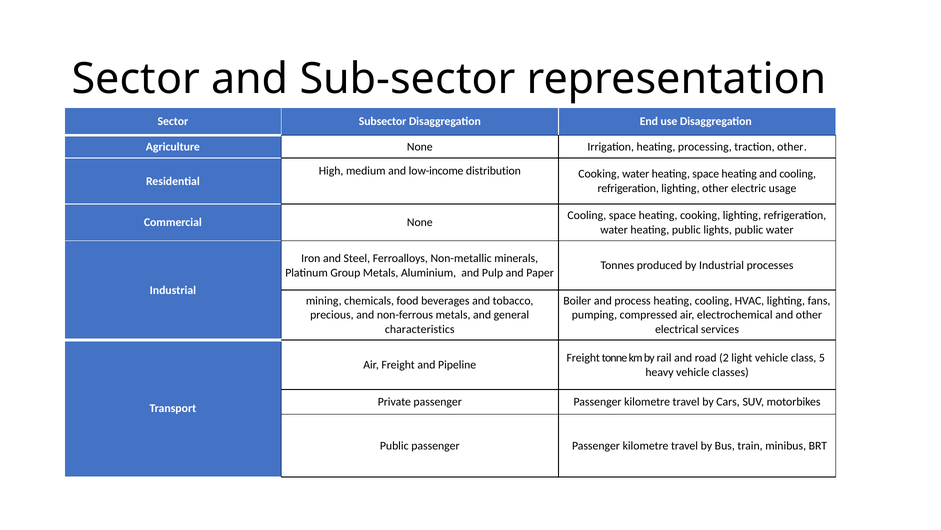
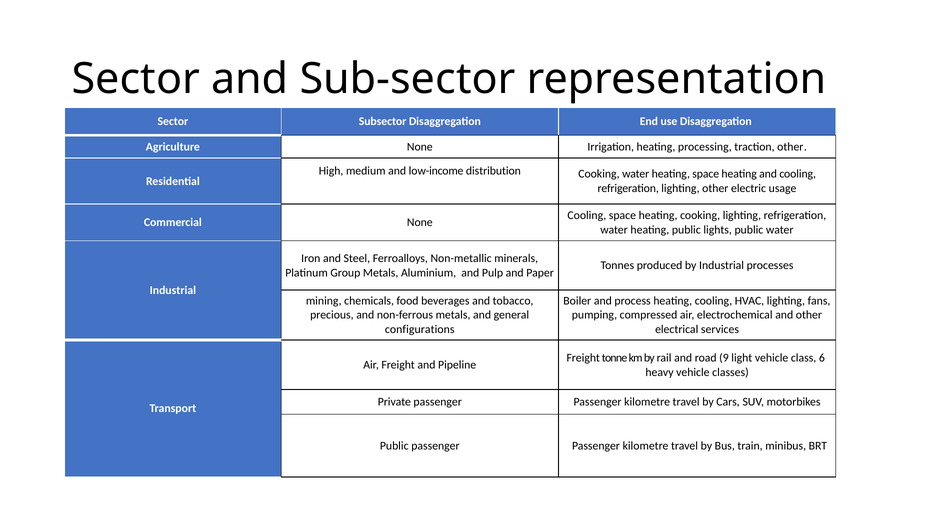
characteristics: characteristics -> configurations
2: 2 -> 9
5: 5 -> 6
